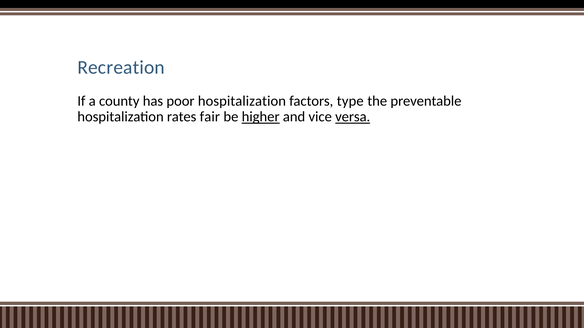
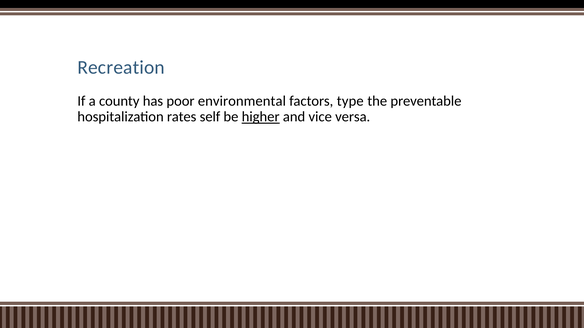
poor hospitalization: hospitalization -> environmental
fair: fair -> self
versa underline: present -> none
